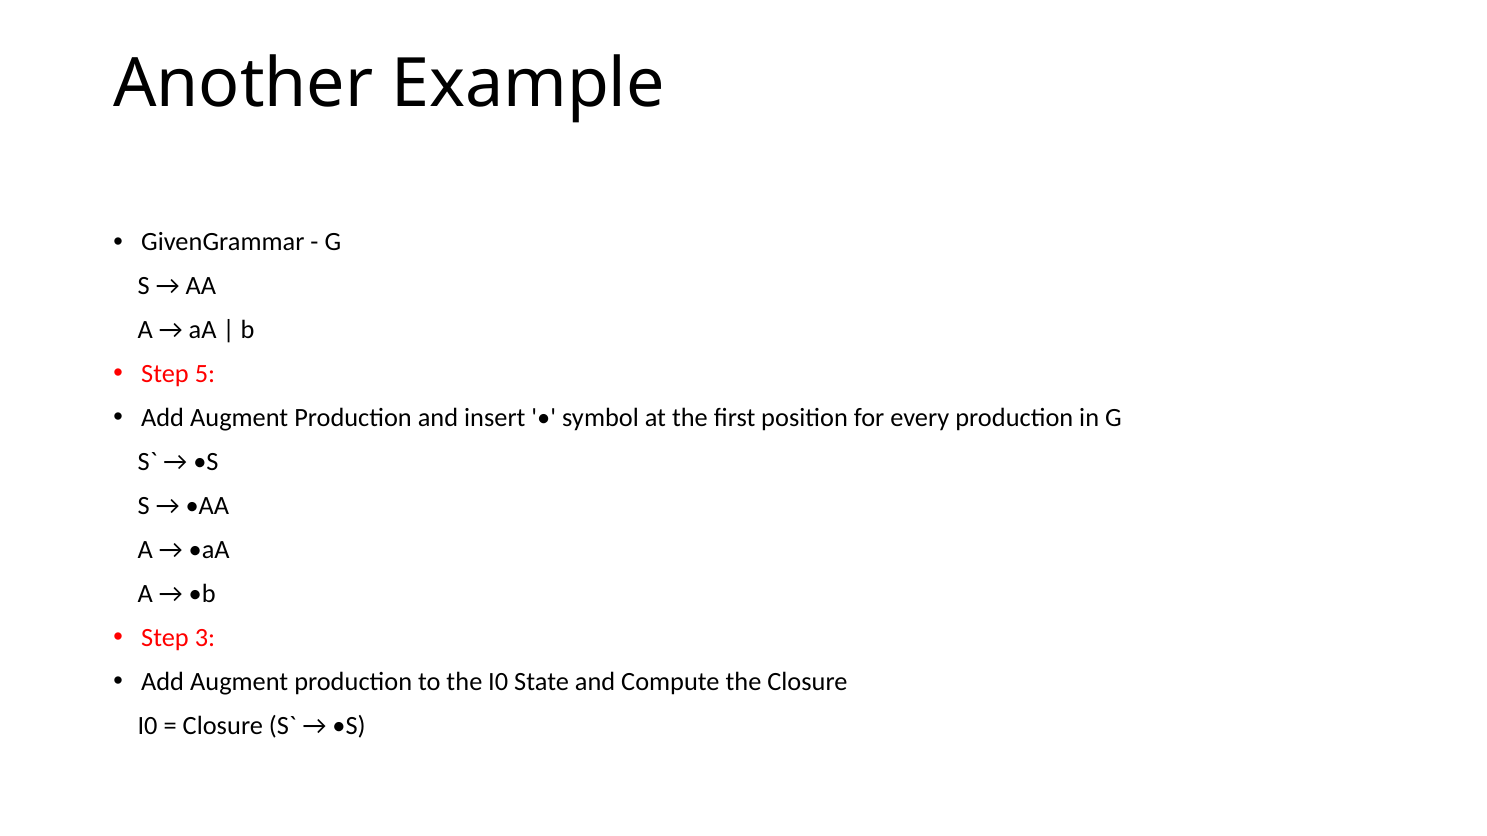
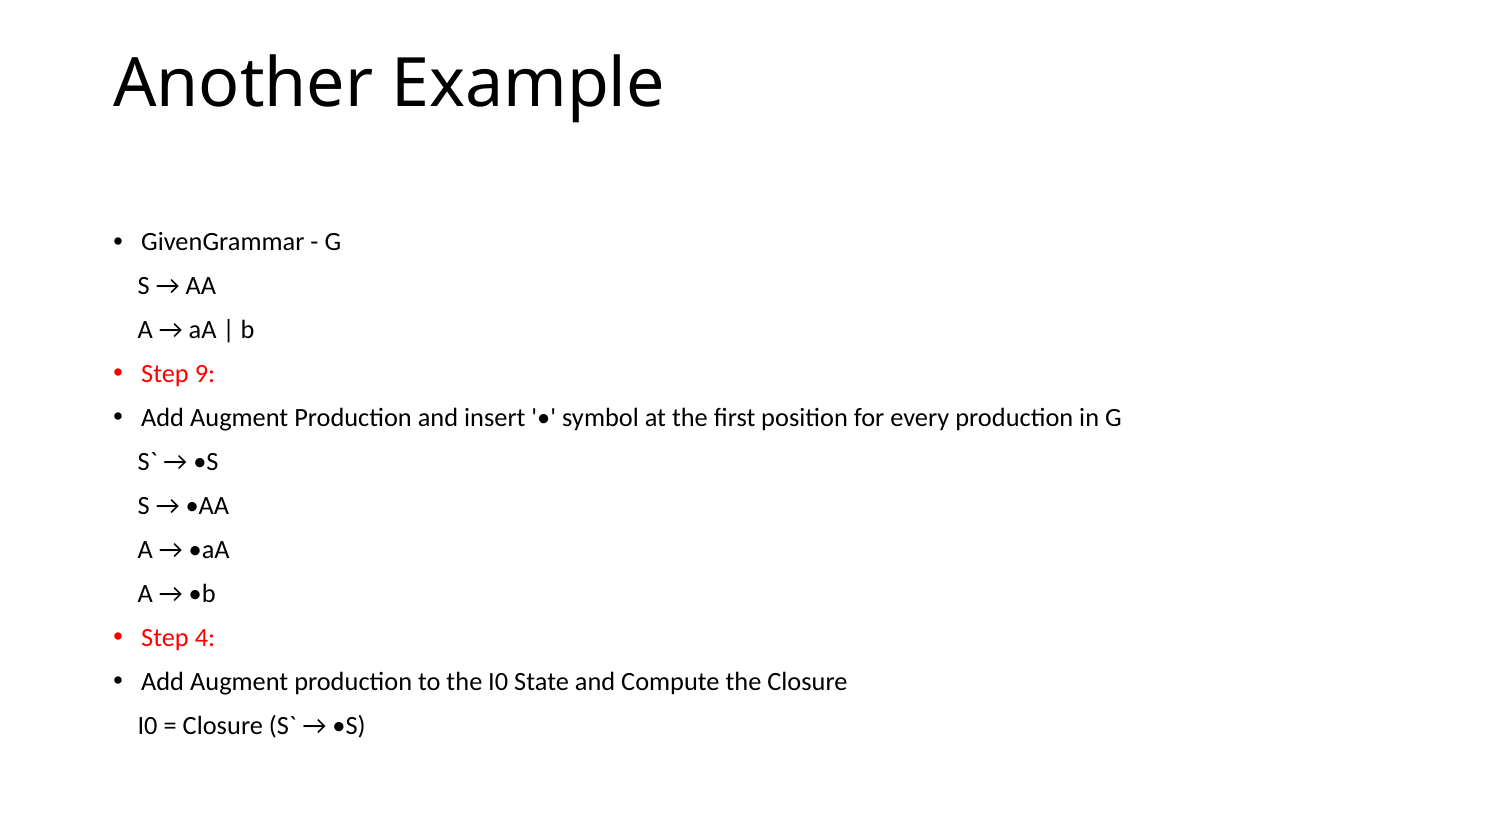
5: 5 -> 9
3: 3 -> 4
